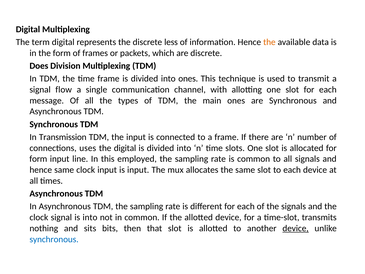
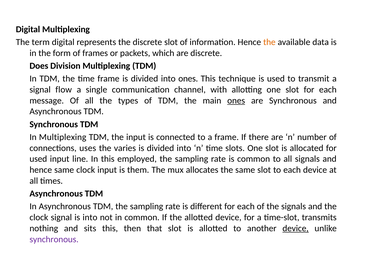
discrete less: less -> slot
ones at (236, 100) underline: none -> present
In Transmission: Transmission -> Multiplexing
the digital: digital -> varies
form at (38, 159): form -> used
is input: input -> them
sits bits: bits -> this
synchronous at (54, 239) colour: blue -> purple
